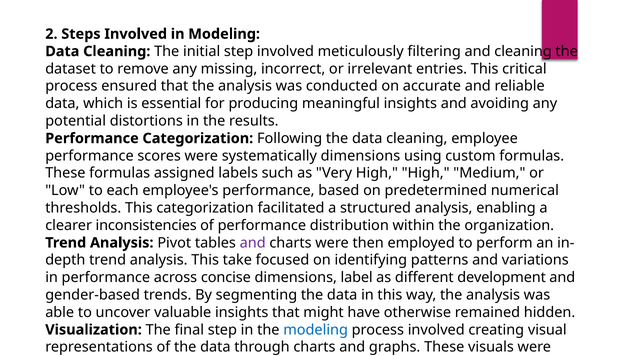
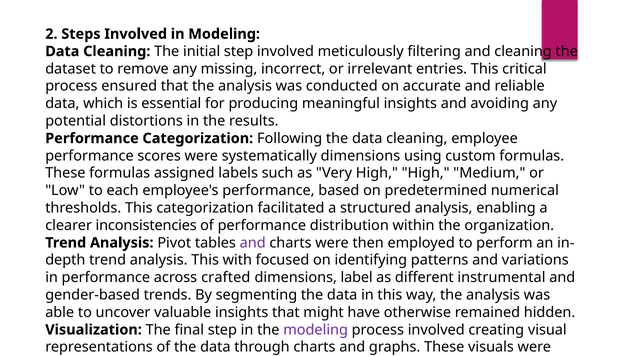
This take: take -> with
across concise: concise -> crafted
development: development -> instrumental
modeling at (316, 330) colour: blue -> purple
